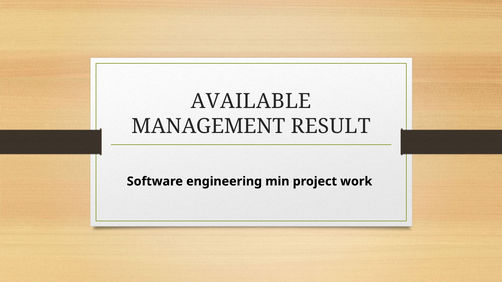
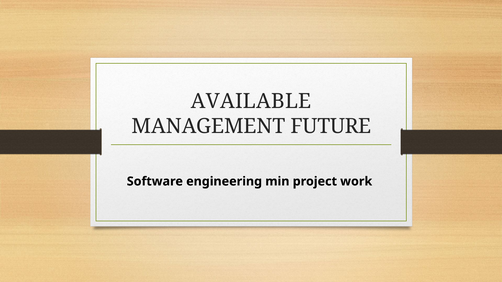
RESULT: RESULT -> FUTURE
